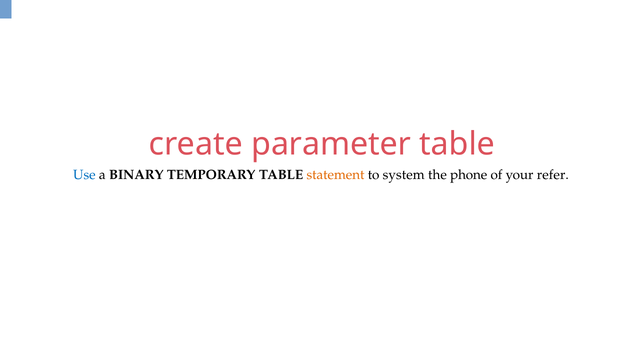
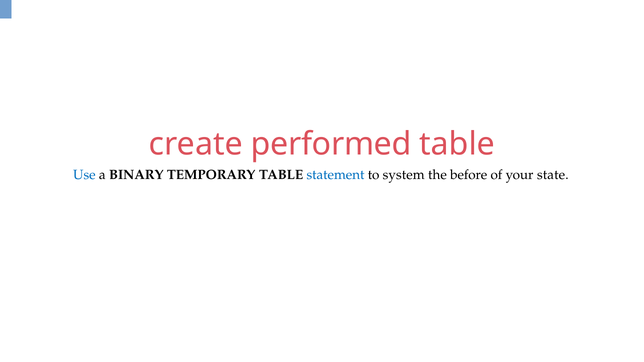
parameter: parameter -> performed
statement colour: orange -> blue
phone: phone -> before
refer: refer -> state
